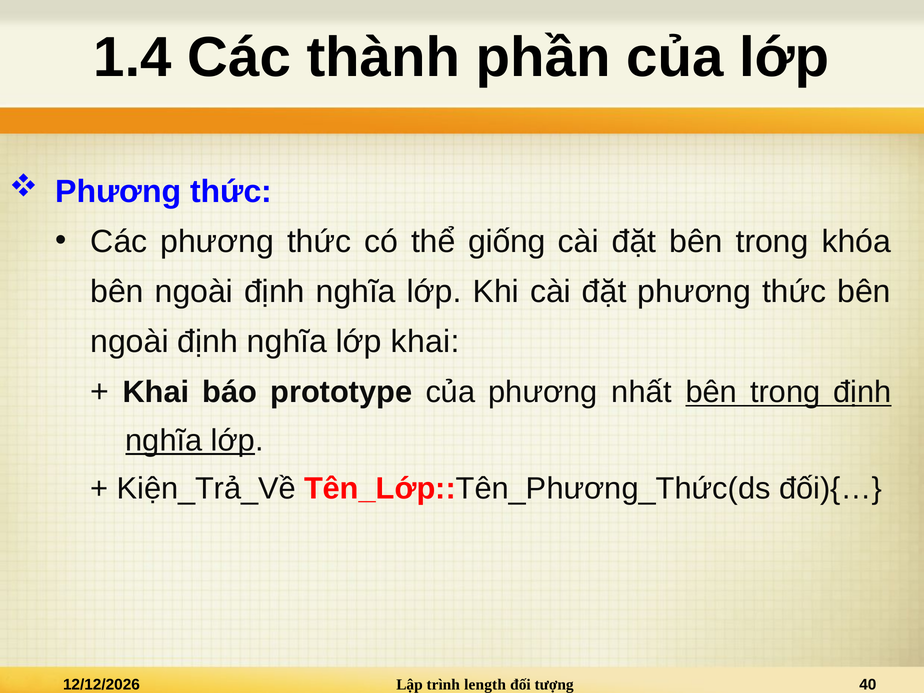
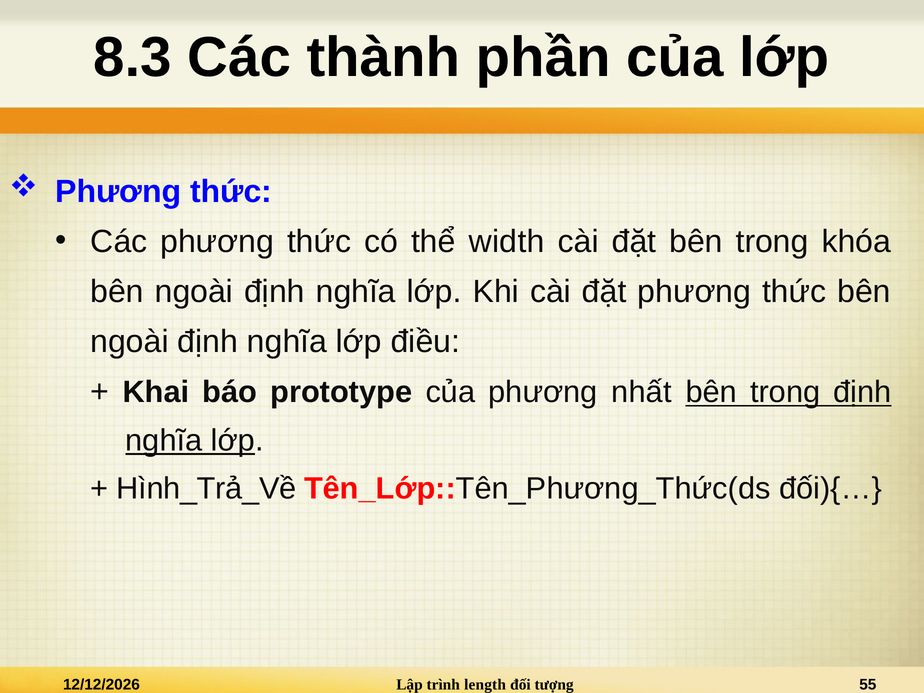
1.4: 1.4 -> 8.3
giống: giống -> width
lớp khai: khai -> điều
Kiện_Trả_Về: Kiện_Trả_Về -> Hình_Trả_Về
40: 40 -> 55
